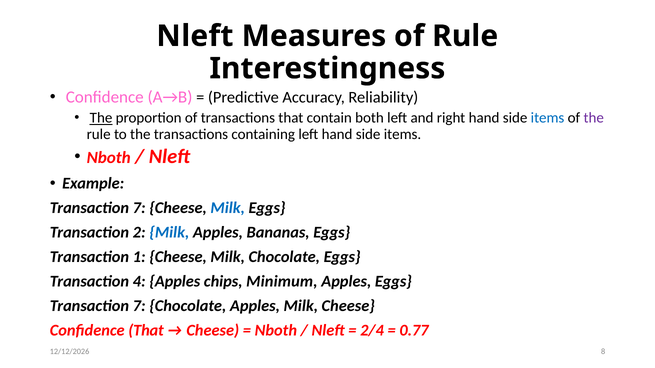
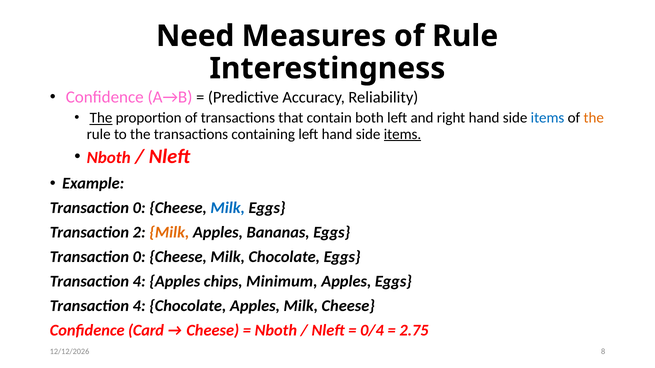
Nleft at (195, 36): Nleft -> Need
the at (594, 118) colour: purple -> orange
items at (403, 134) underline: none -> present
7 at (139, 208): 7 -> 0
Milk at (169, 233) colour: blue -> orange
1 at (139, 257): 1 -> 0
7 at (139, 306): 7 -> 4
Confidence That: That -> Card
2/4: 2/4 -> 0/4
0.77: 0.77 -> 2.75
